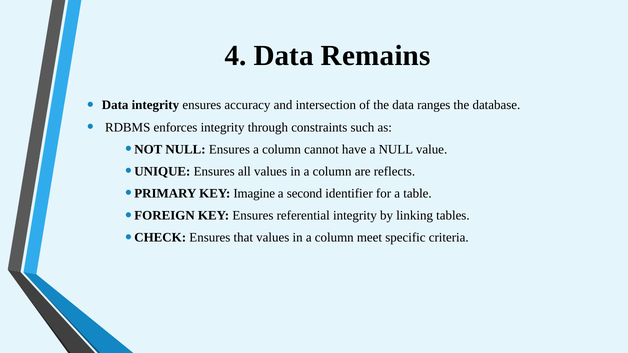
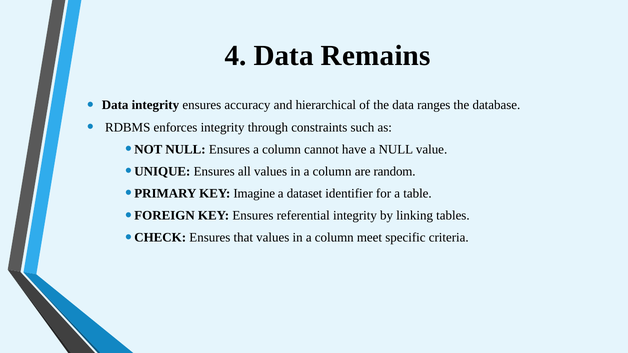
intersection: intersection -> hierarchical
reflects: reflects -> random
second: second -> dataset
